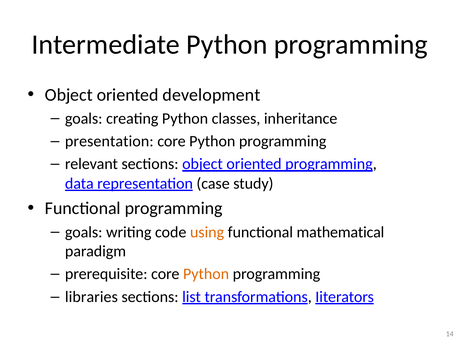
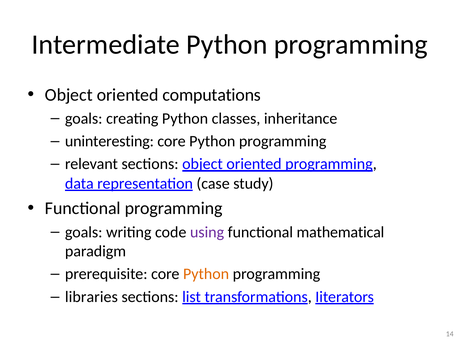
development: development -> computations
presentation: presentation -> uninteresting
using colour: orange -> purple
